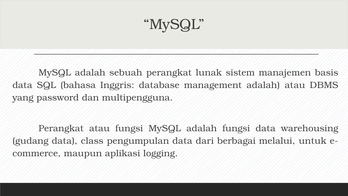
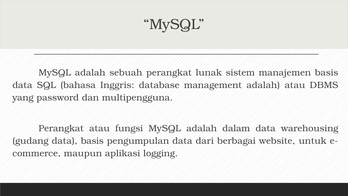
adalah fungsi: fungsi -> dalam
data class: class -> basis
melalui: melalui -> website
